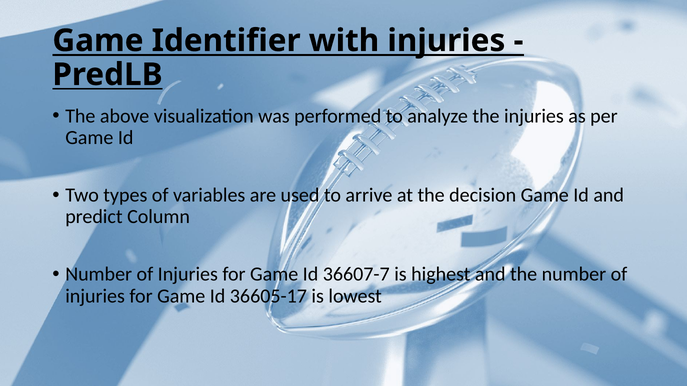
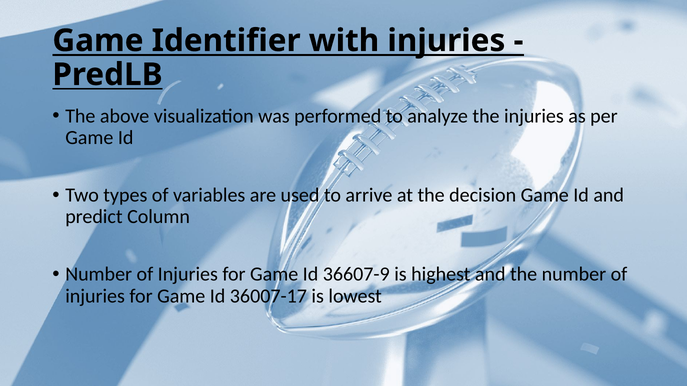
36607-7: 36607-7 -> 36607-9
36605-17: 36605-17 -> 36007-17
